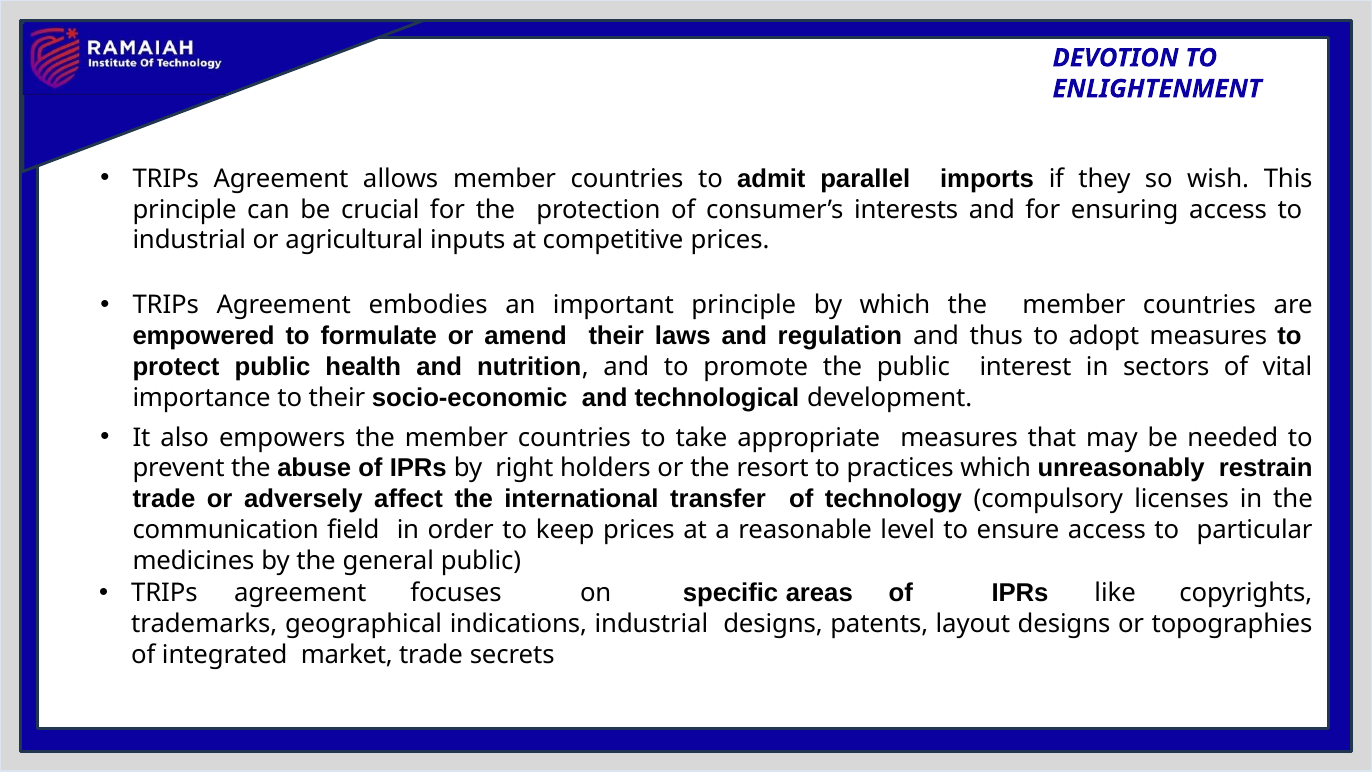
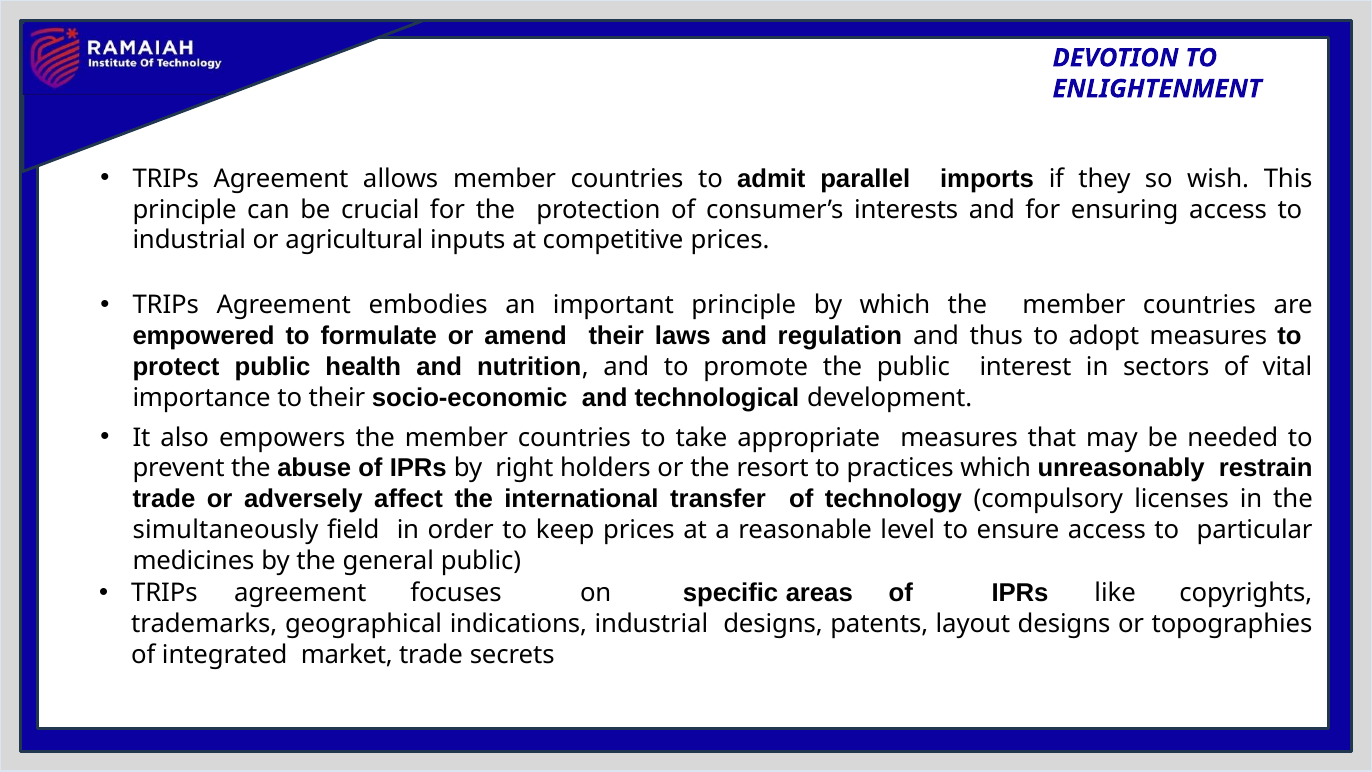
communication: communication -> simultaneously
